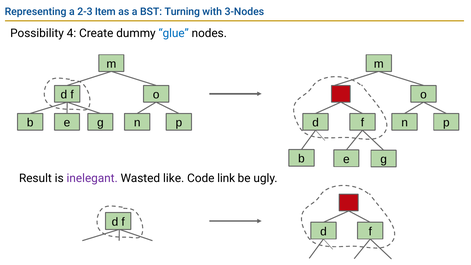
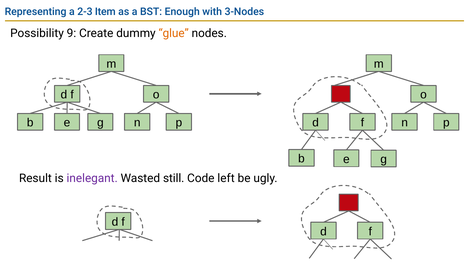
Turning: Turning -> Enough
4: 4 -> 9
glue colour: blue -> orange
like: like -> still
link: link -> left
